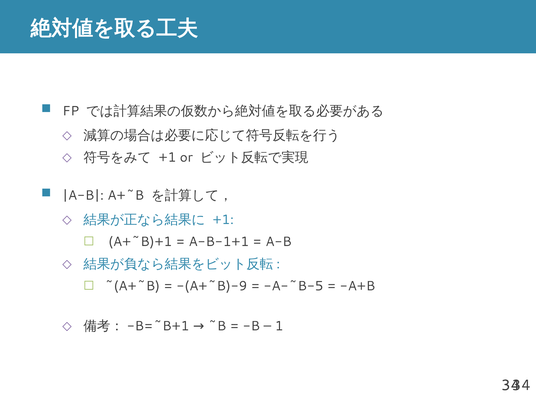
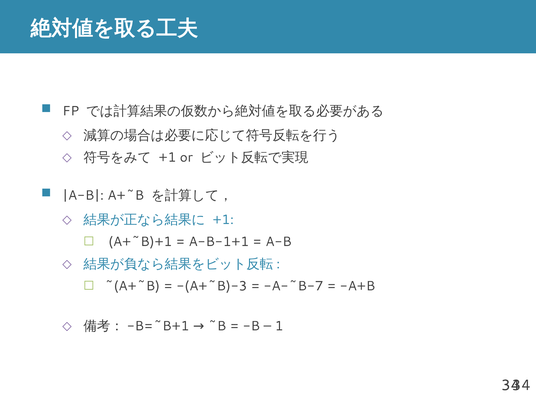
-(A+~B)-9: -(A+~B)-9 -> -(A+~B)-3
A-~B-5: A-~B-5 -> A-~B-7
